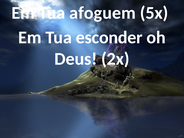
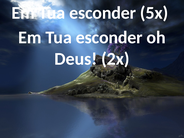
afoguem at (102, 13): afoguem -> esconder
